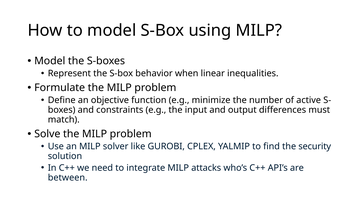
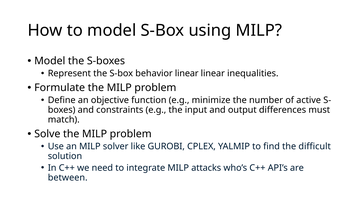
behavior when: when -> linear
security: security -> difficult
